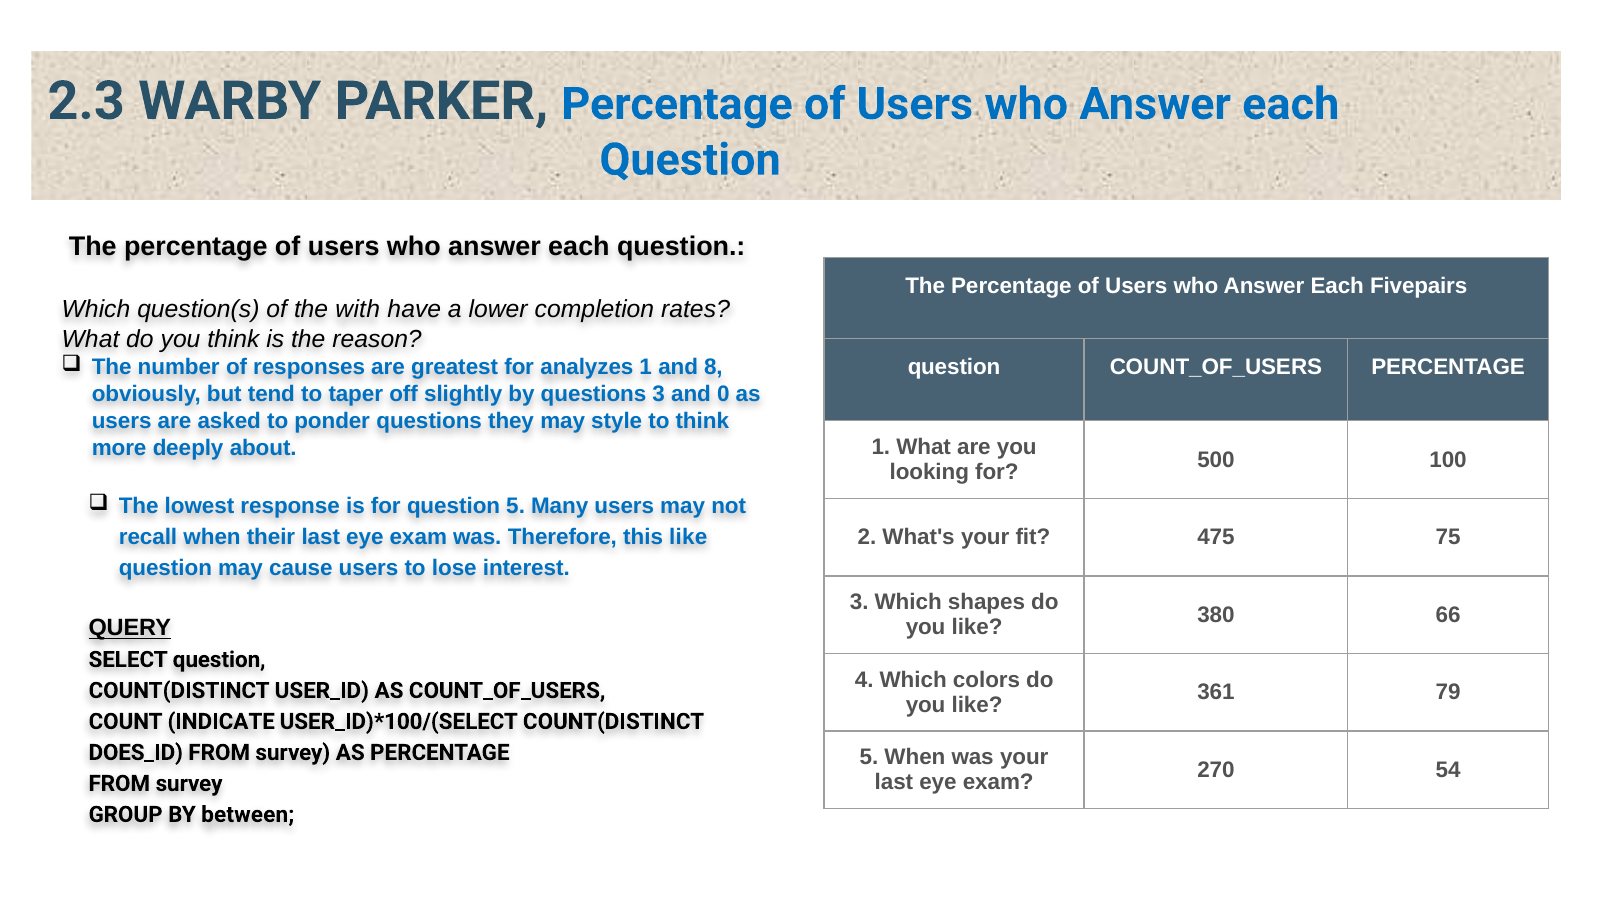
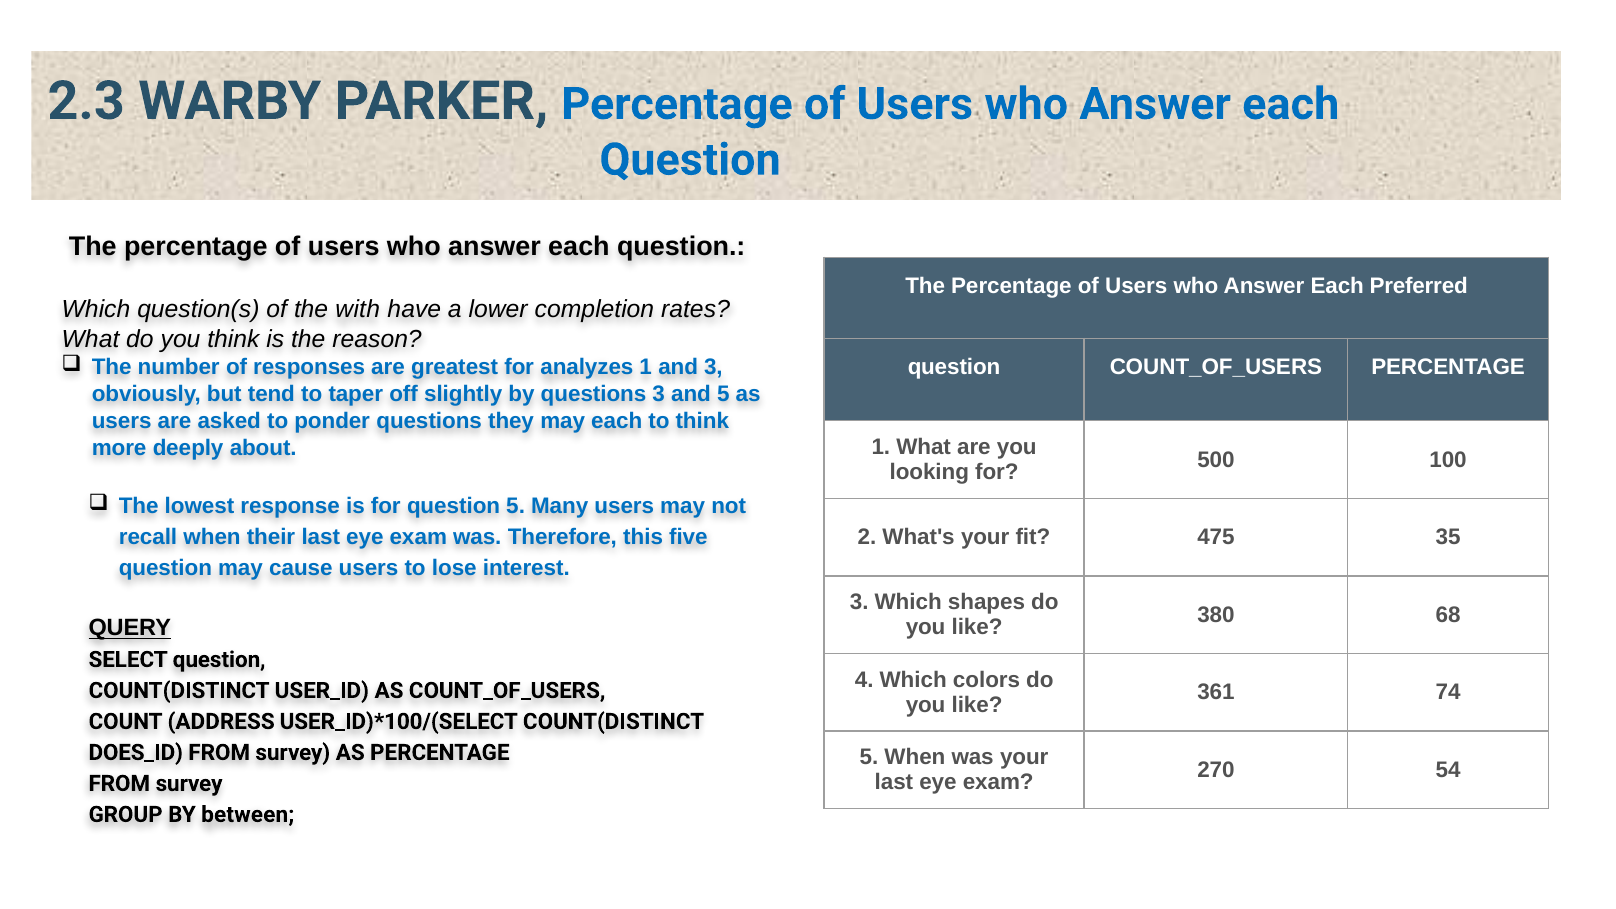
Fivepairs: Fivepairs -> Preferred
and 8: 8 -> 3
and 0: 0 -> 5
may style: style -> each
this like: like -> five
75: 75 -> 35
66: 66 -> 68
79: 79 -> 74
INDICATE: INDICATE -> ADDRESS
